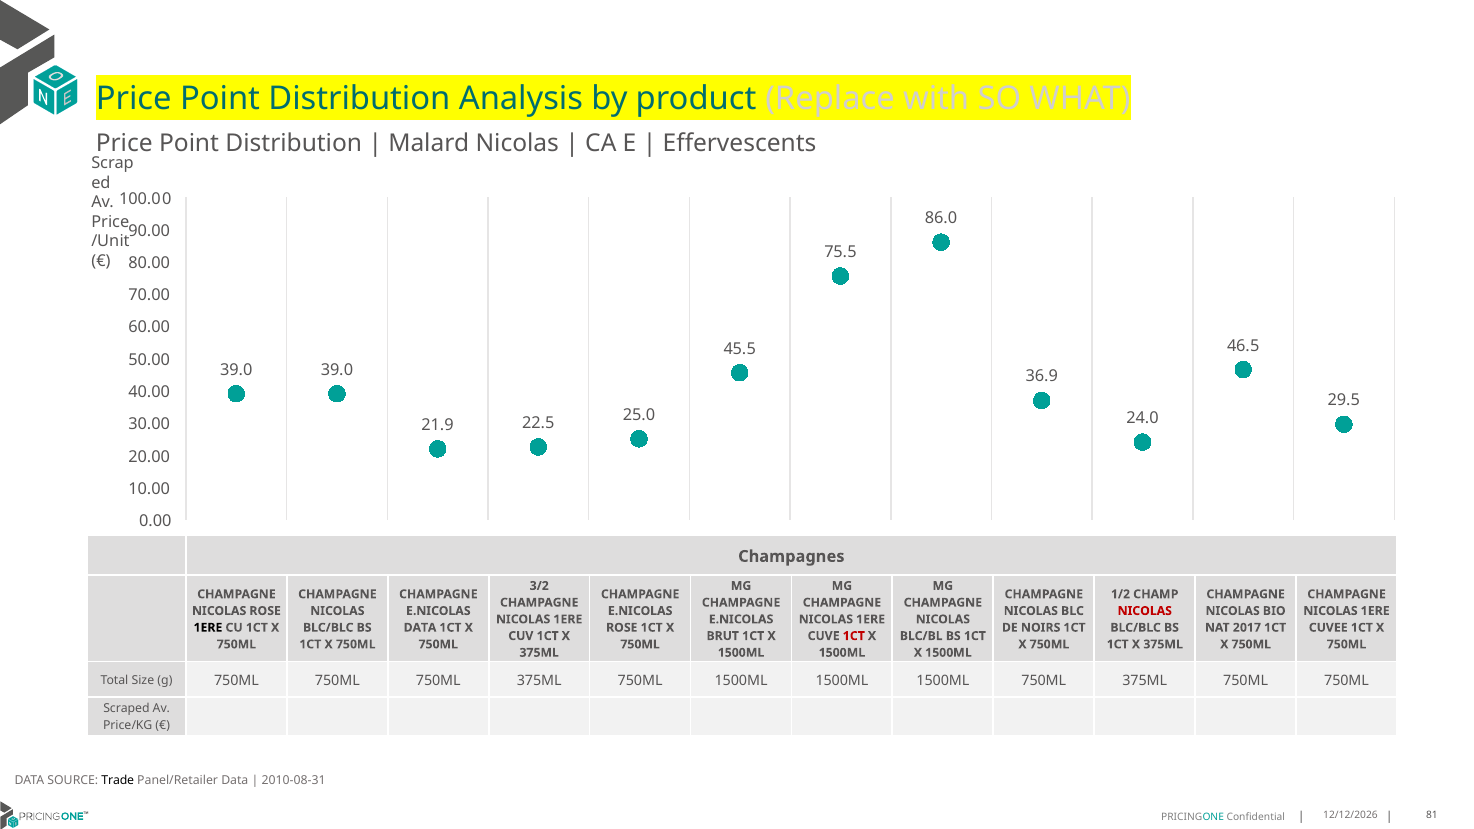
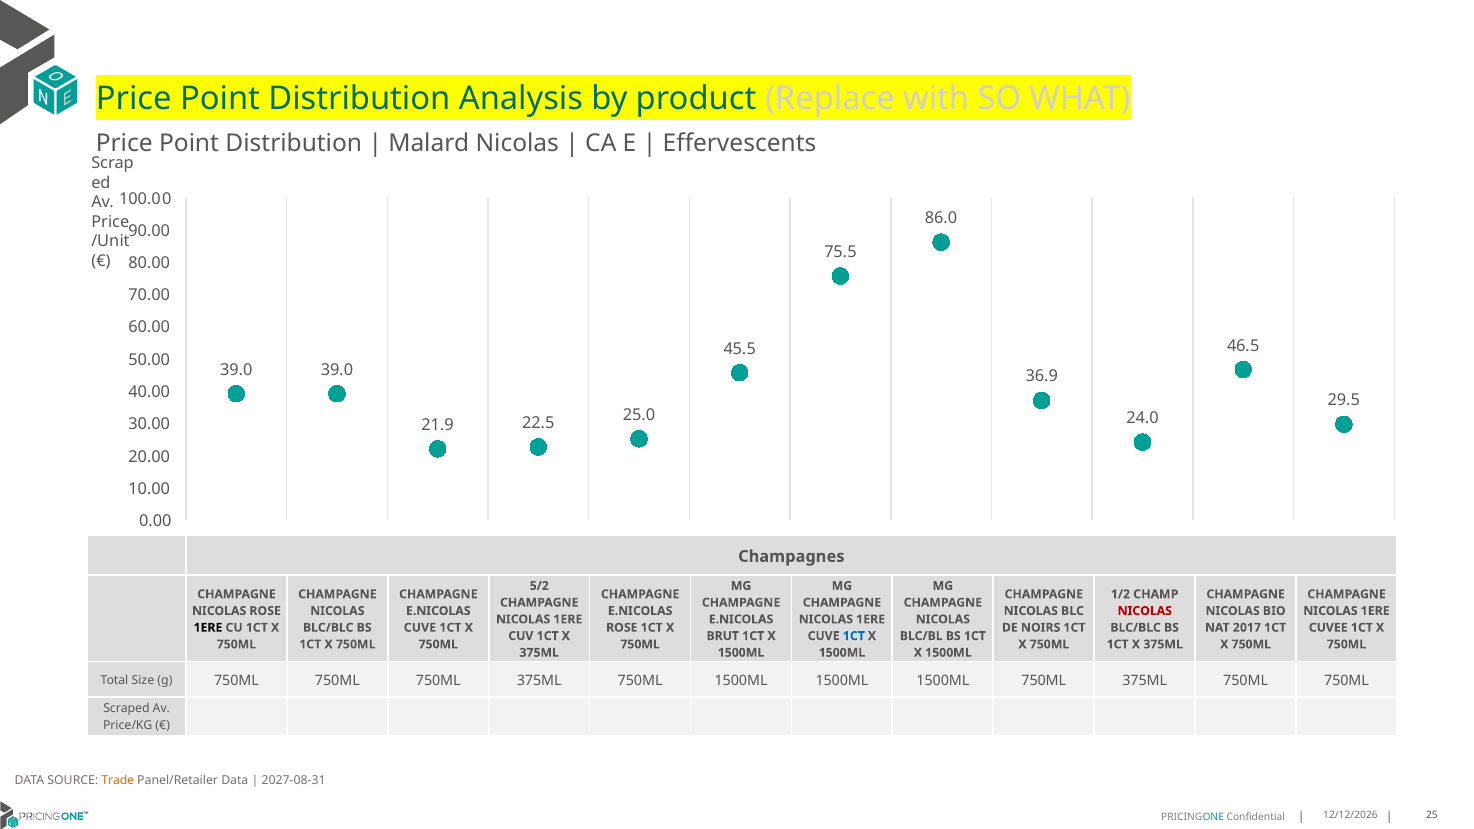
3/2: 3/2 -> 5/2
DATA at (420, 628): DATA -> CUVE
1CT at (854, 636) colour: red -> blue
Trade colour: black -> orange
2010-08-31: 2010-08-31 -> 2027-08-31
81: 81 -> 25
